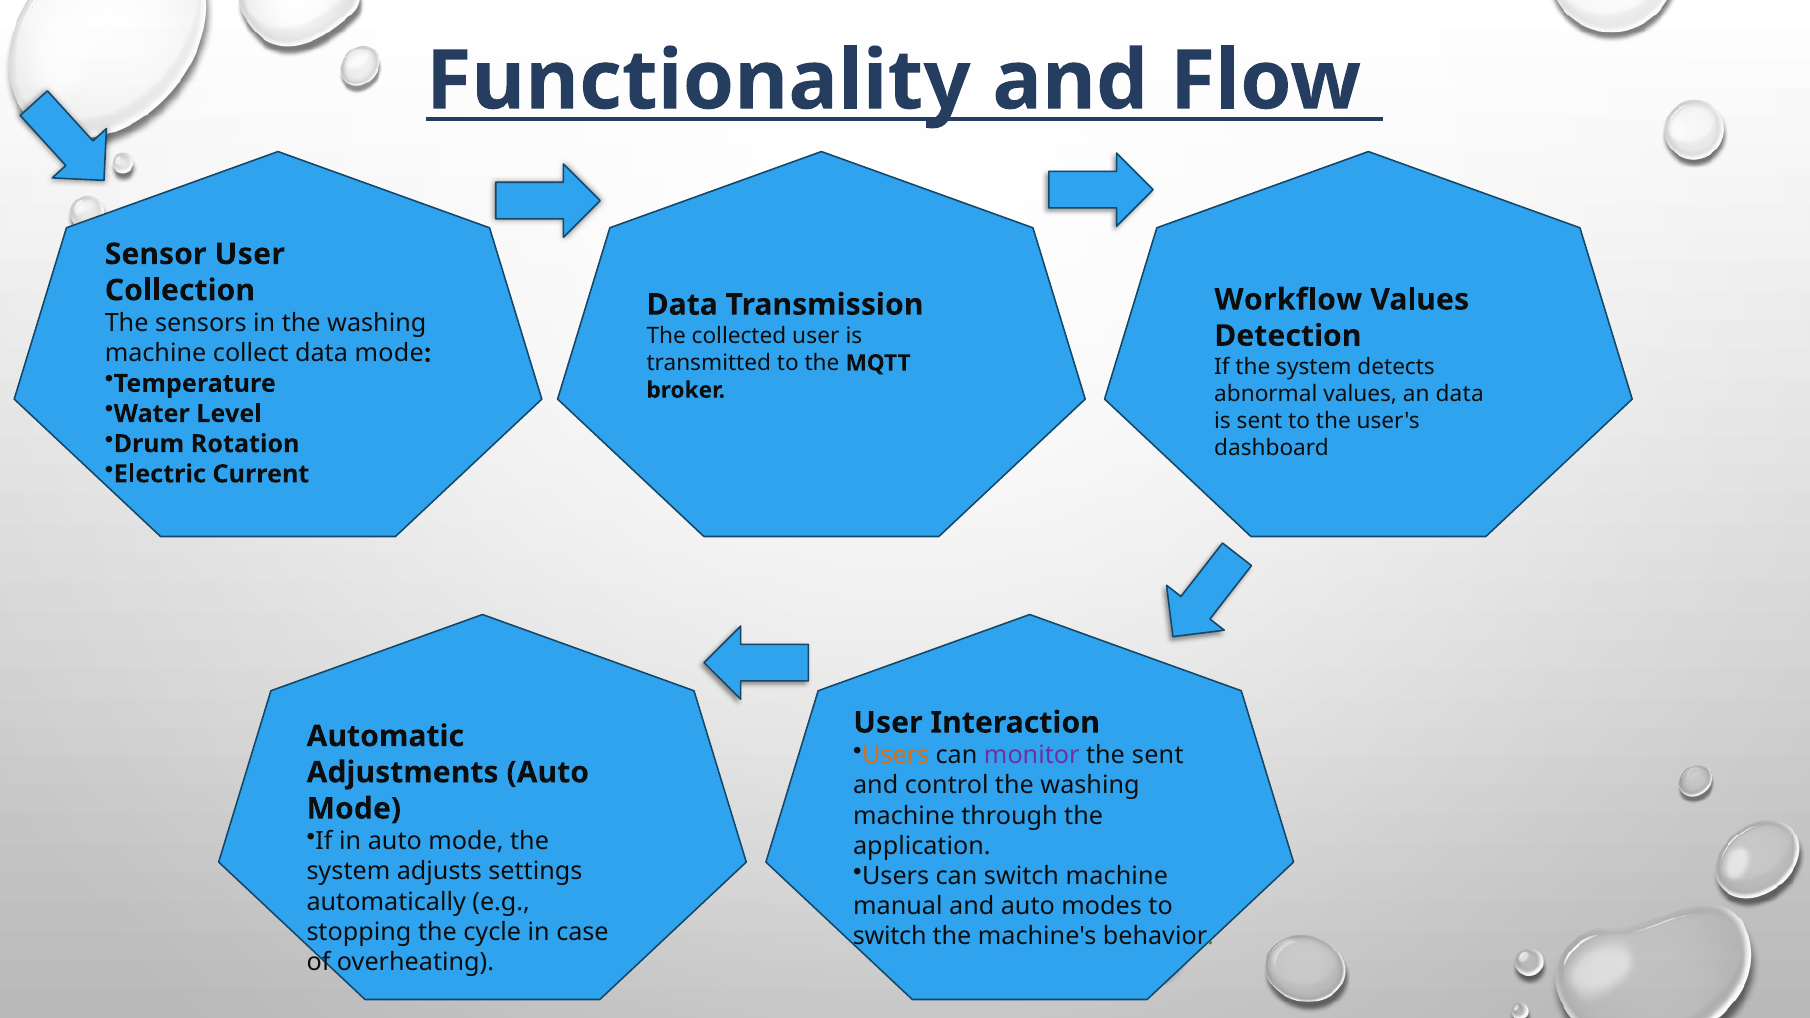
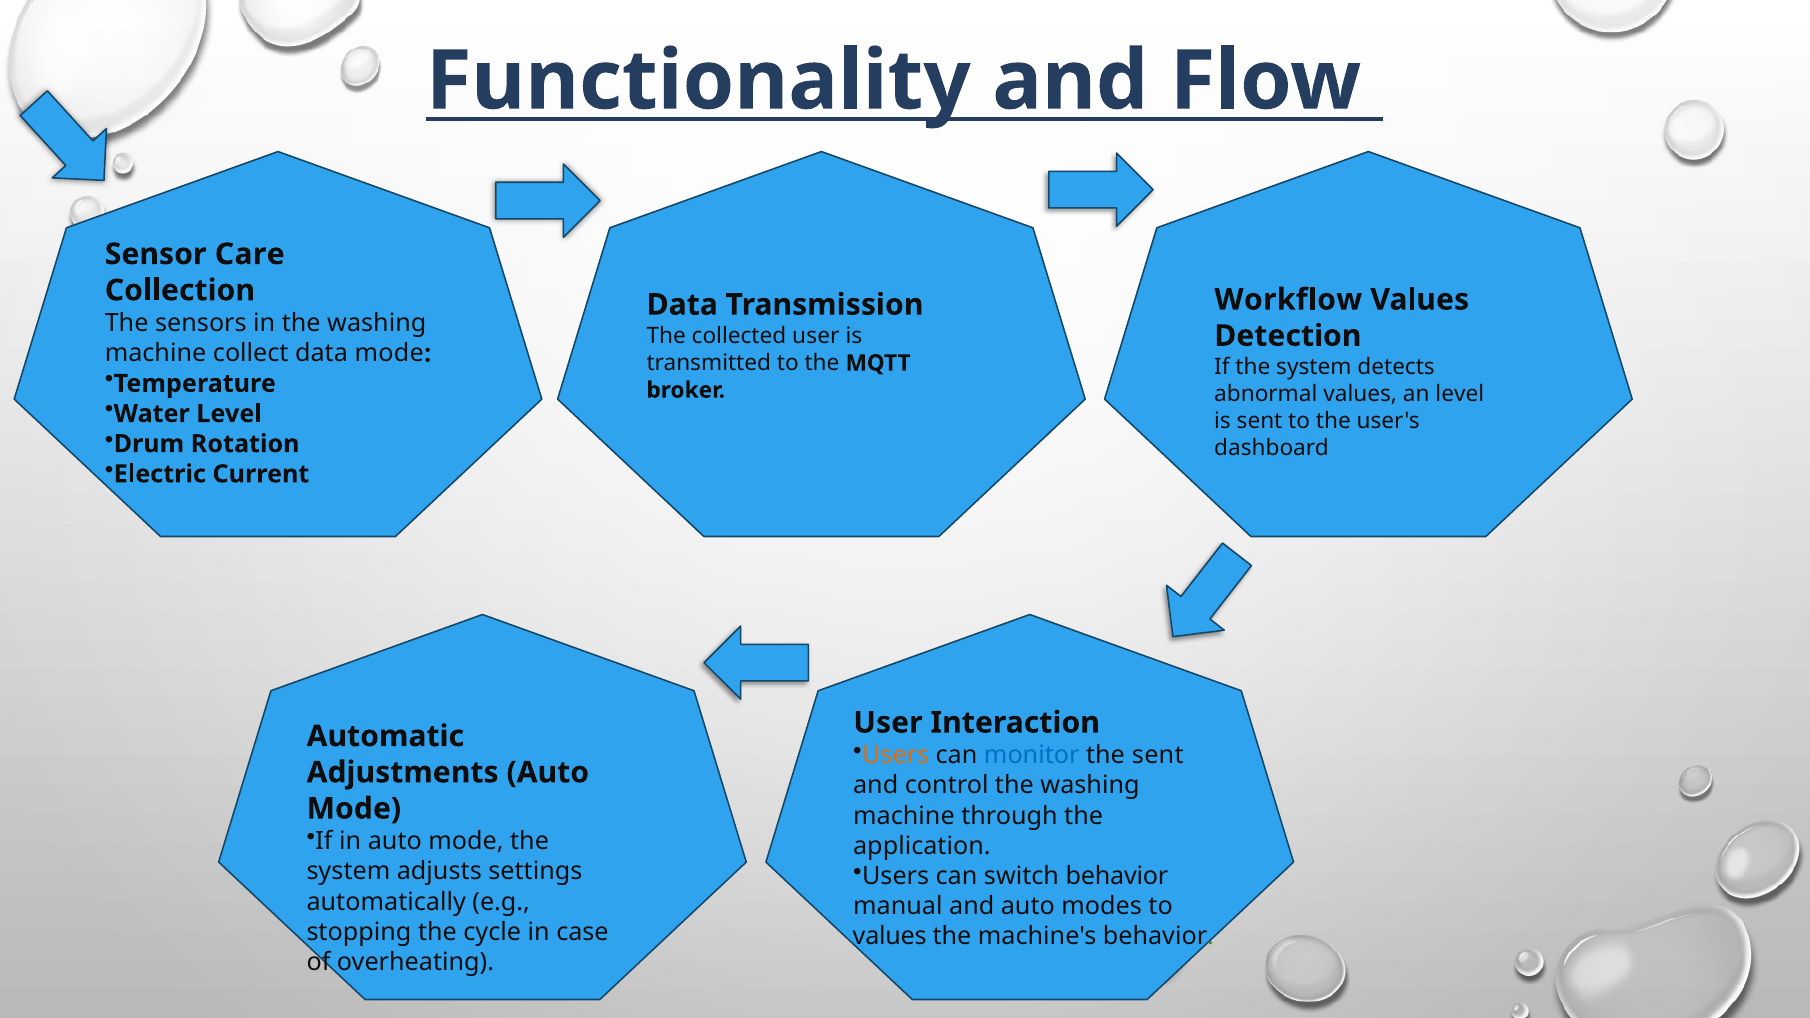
Sensor User: User -> Care
an data: data -> level
monitor colour: purple -> blue
switch machine: machine -> behavior
switch at (890, 937): switch -> values
